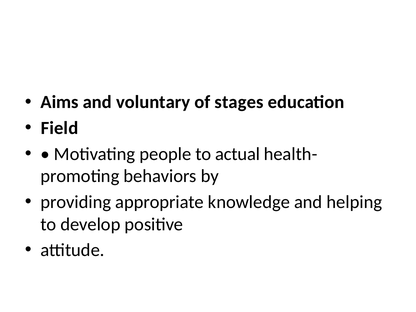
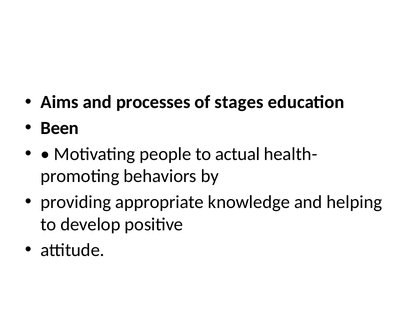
voluntary: voluntary -> processes
Field: Field -> Been
